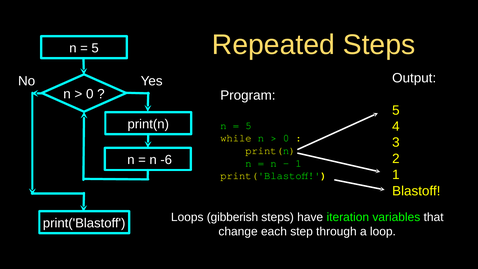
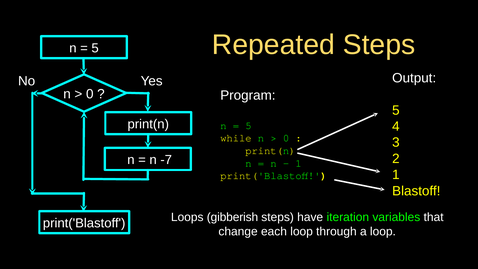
-6: -6 -> -7
each step: step -> loop
